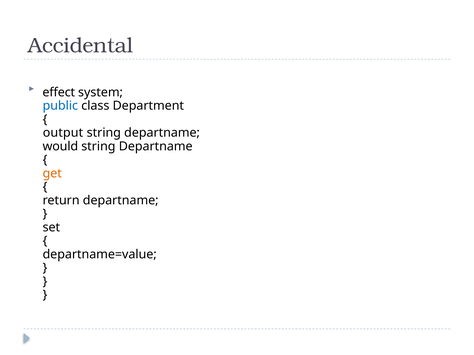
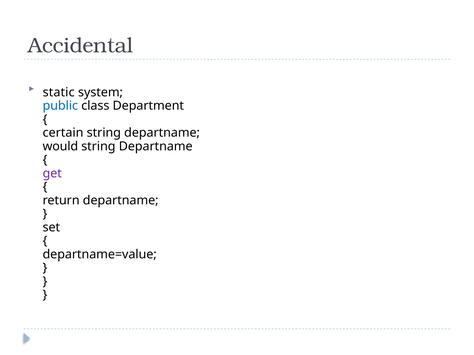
effect: effect -> static
output: output -> certain
get colour: orange -> purple
